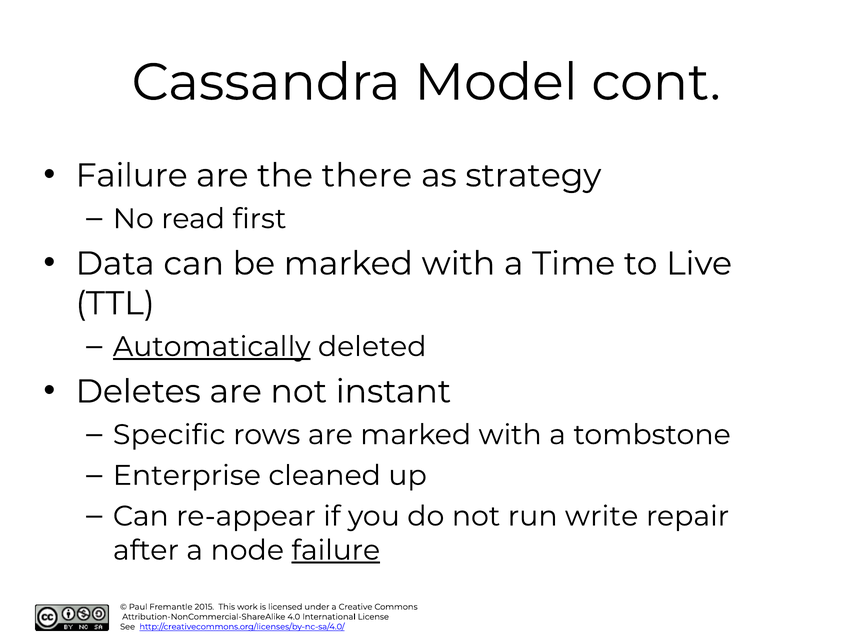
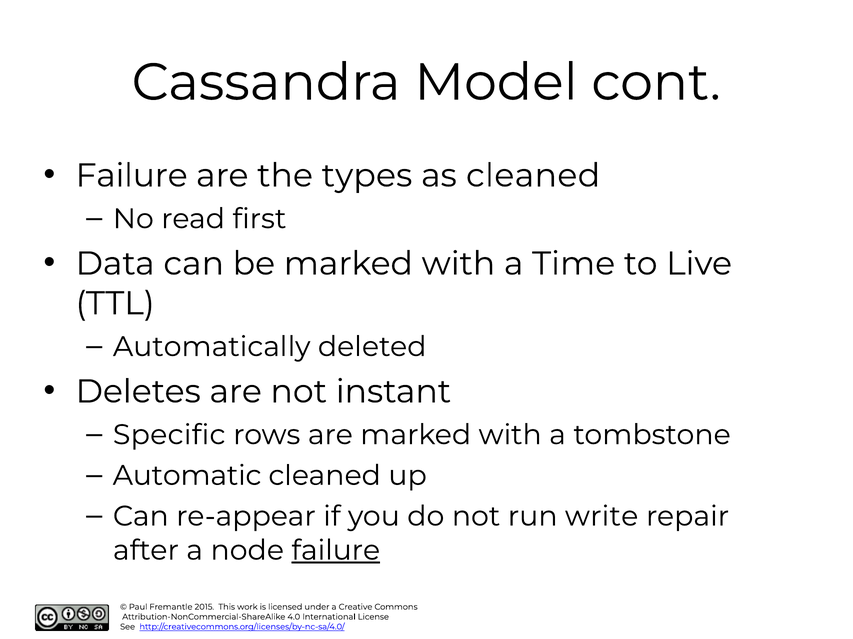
there: there -> types
as strategy: strategy -> cleaned
Automatically underline: present -> none
Enterprise: Enterprise -> Automatic
